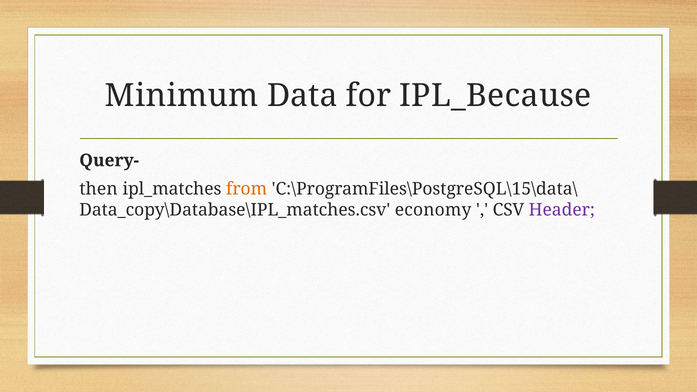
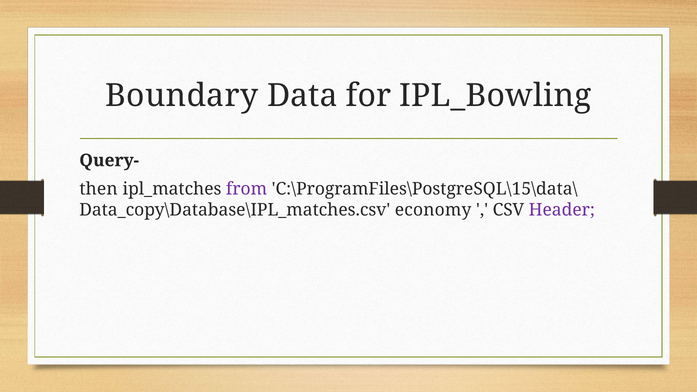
Minimum: Minimum -> Boundary
IPL_Because: IPL_Because -> IPL_Bowling
from colour: orange -> purple
